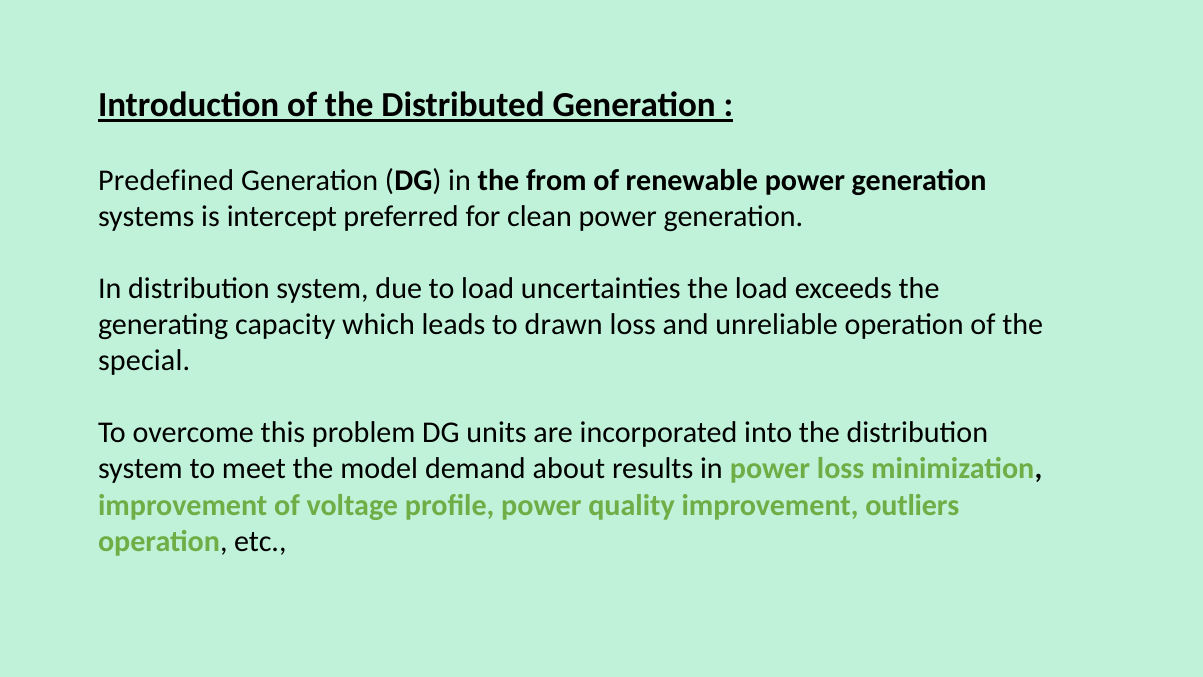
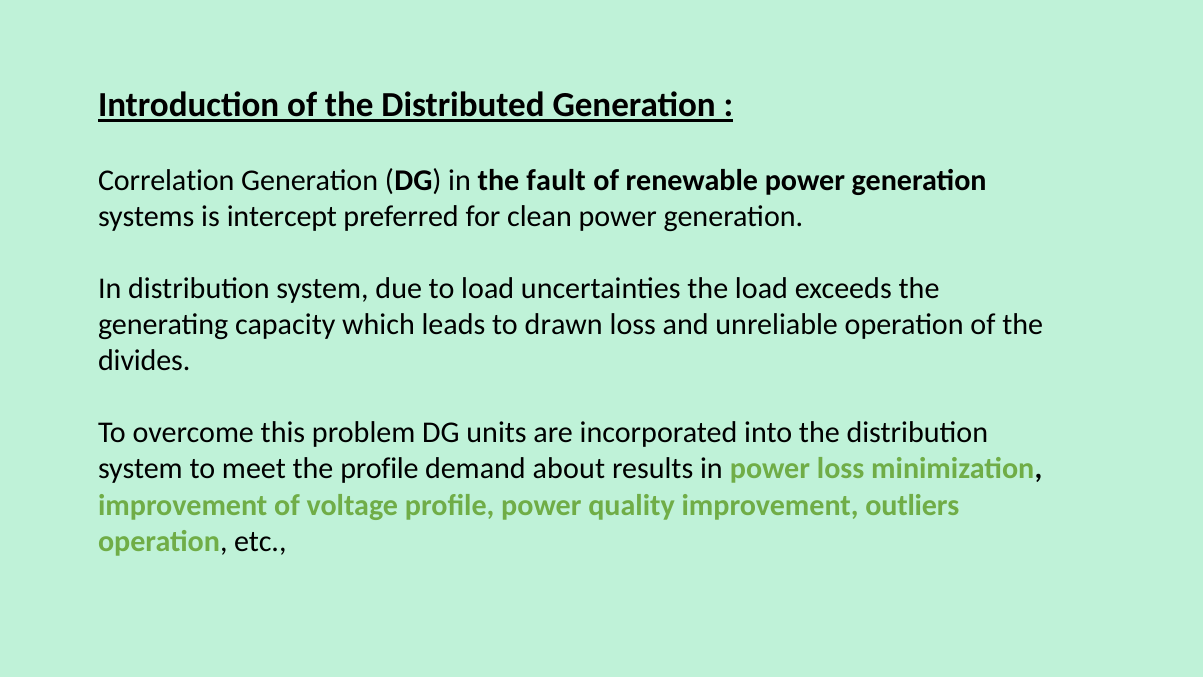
Predefined: Predefined -> Correlation
from: from -> fault
special: special -> divides
the model: model -> profile
